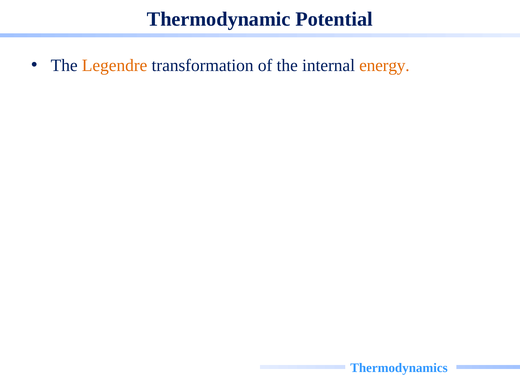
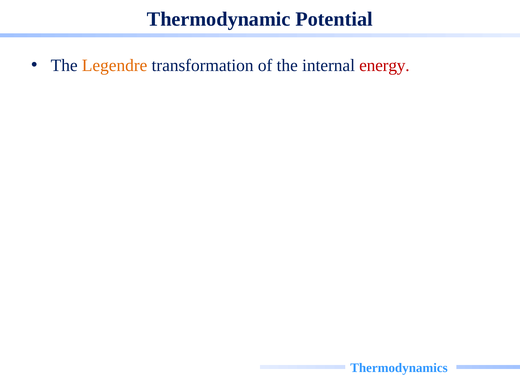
energy colour: orange -> red
